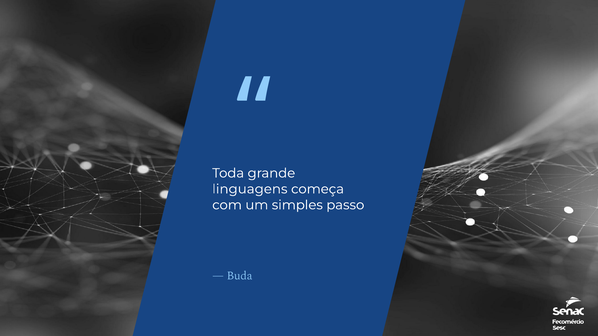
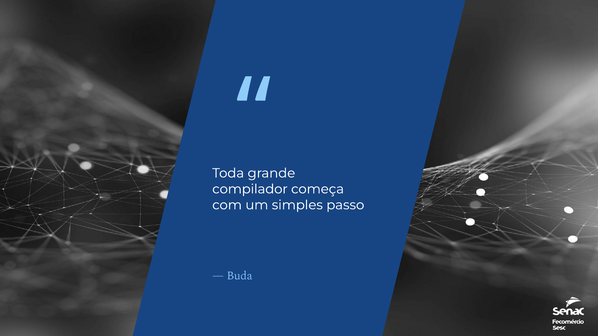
linguagens: linguagens -> compilador
